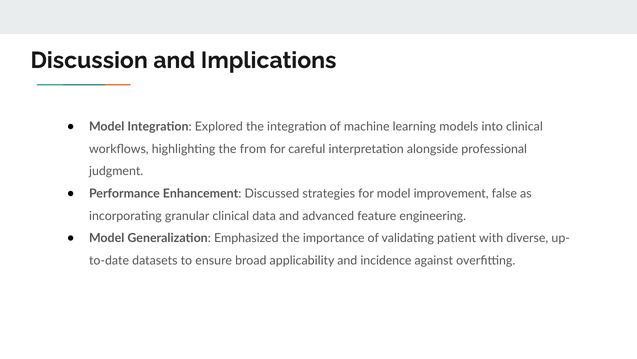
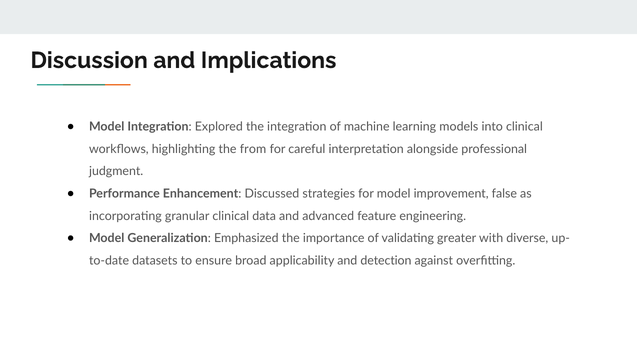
patient: patient -> greater
incidence: incidence -> detection
